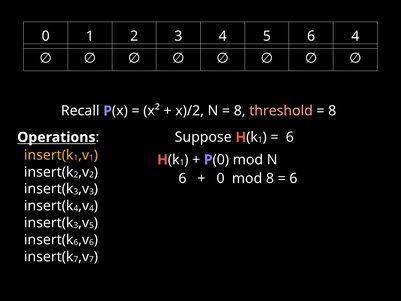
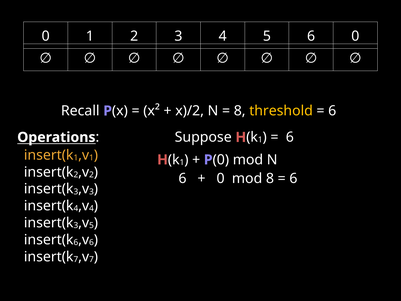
6 4: 4 -> 0
threshold colour: pink -> yellow
8 at (332, 111): 8 -> 6
